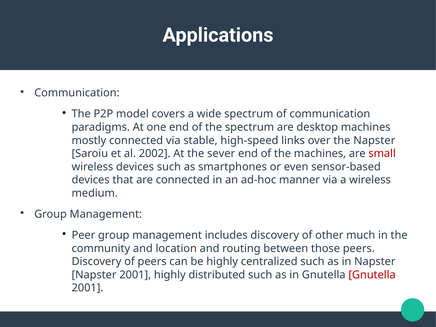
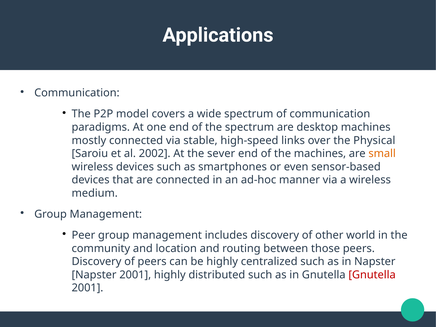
the Napster: Napster -> Physical
small colour: red -> orange
much: much -> world
